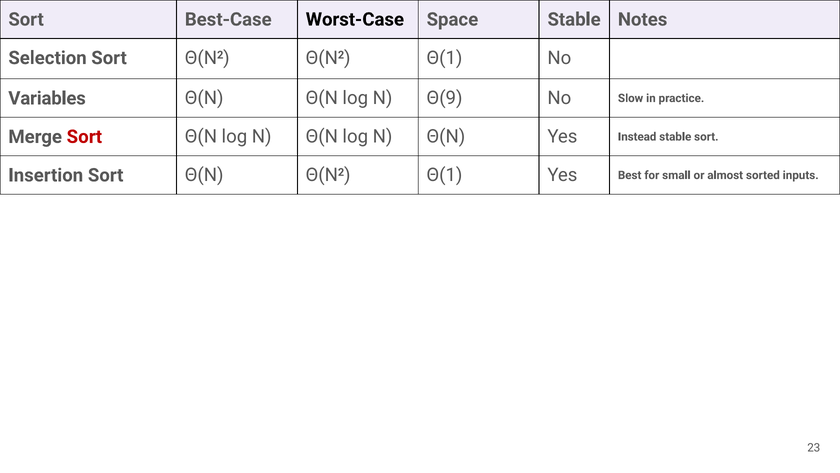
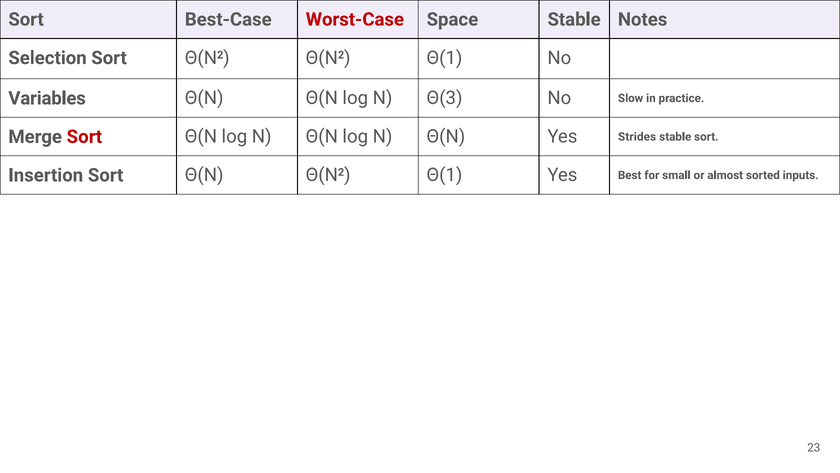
Worst-Case colour: black -> red
Θ(9: Θ(9 -> Θ(3
Instead: Instead -> Strides
